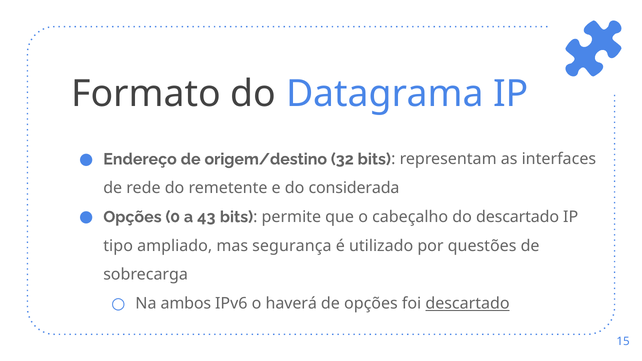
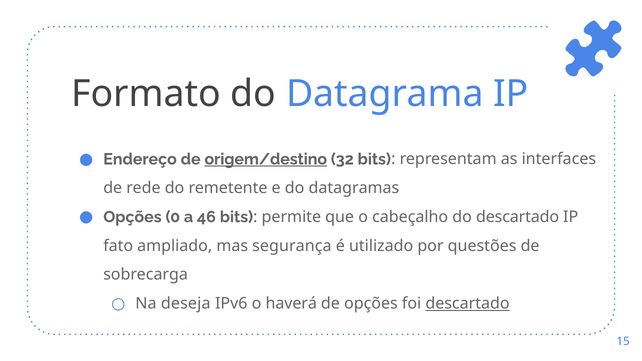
origem/destino underline: none -> present
considerada: considerada -> datagramas
43: 43 -> 46
tipo: tipo -> fato
ambos: ambos -> deseja
